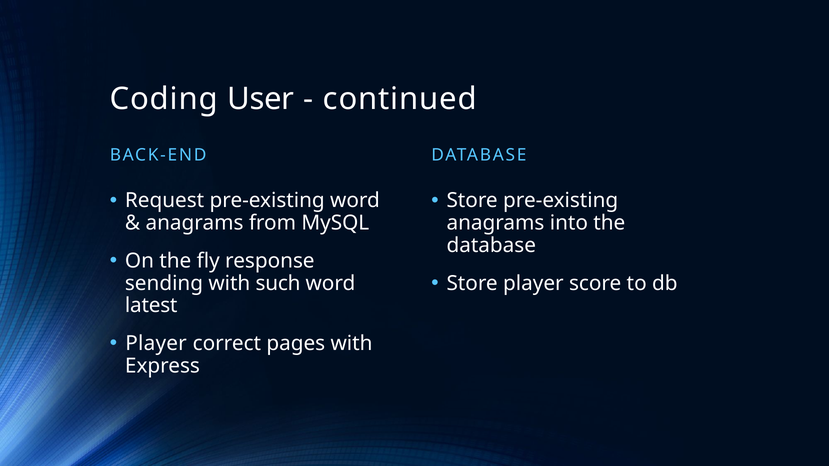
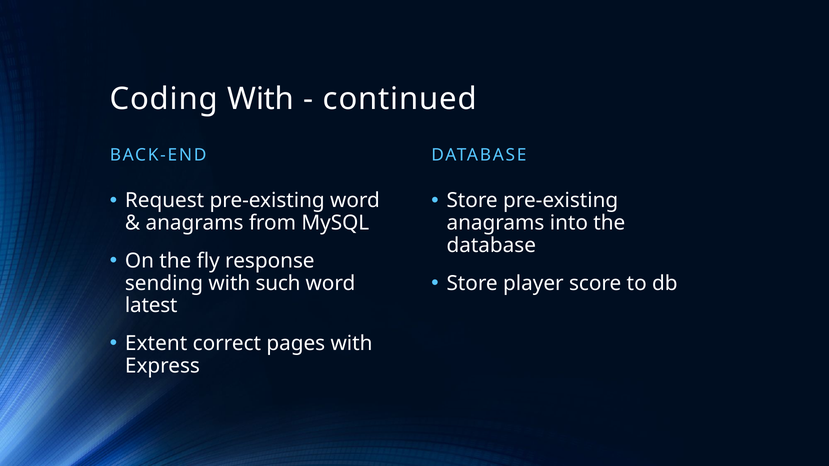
Coding User: User -> With
Player at (156, 344): Player -> Extent
